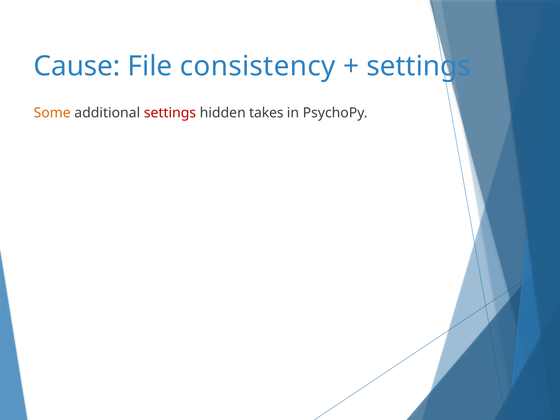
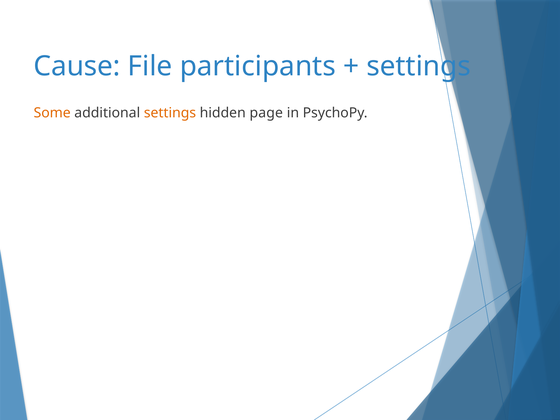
consistency: consistency -> participants
settings at (170, 113) colour: red -> orange
takes: takes -> page
